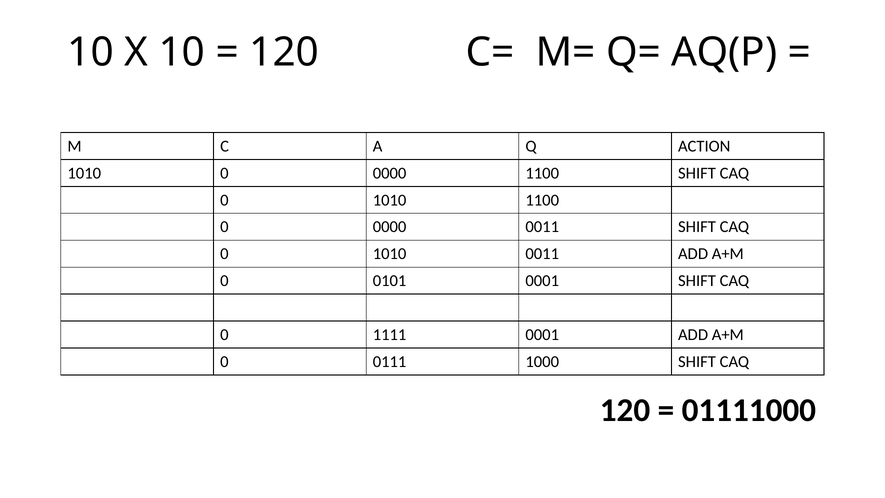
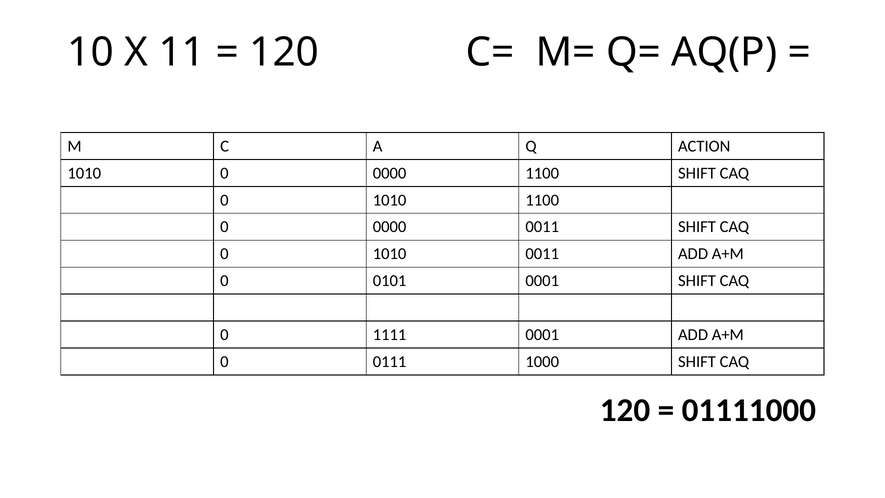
X 10: 10 -> 11
